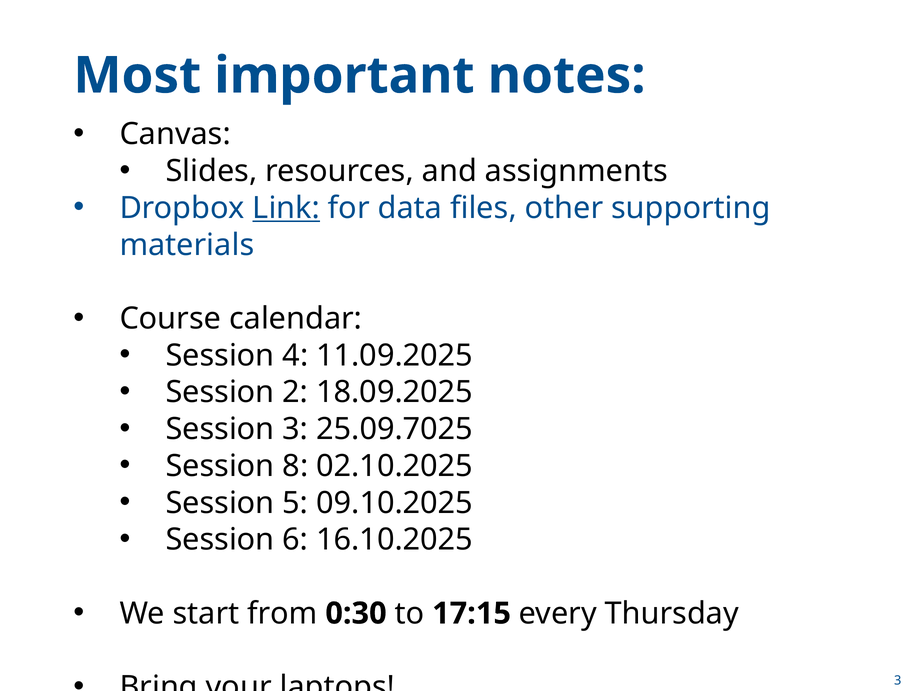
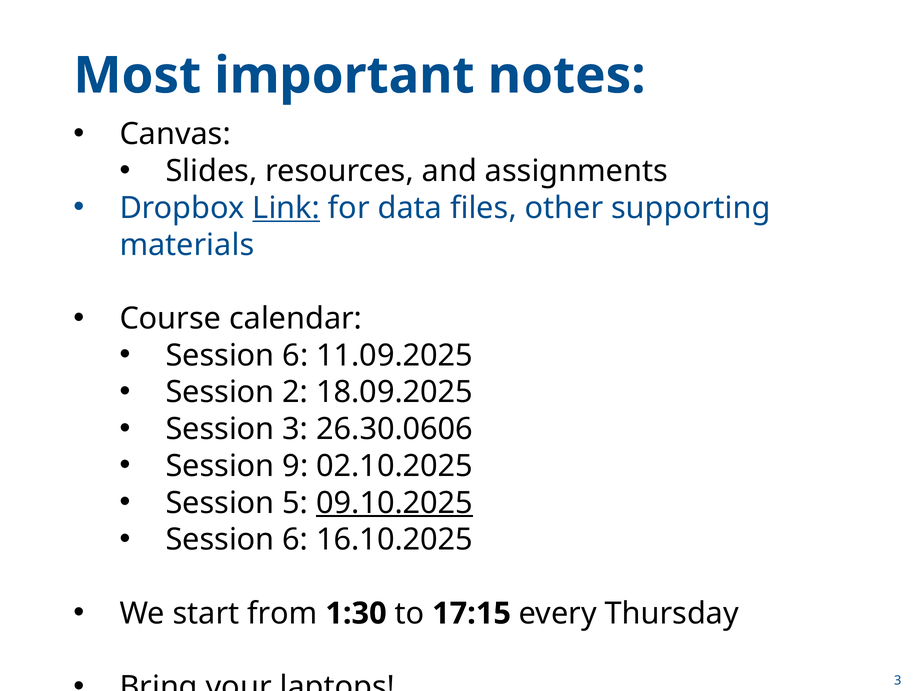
4 at (295, 355): 4 -> 6
25.09.7025: 25.09.7025 -> 26.30.0606
8: 8 -> 9
09.10.2025 underline: none -> present
0:30: 0:30 -> 1:30
